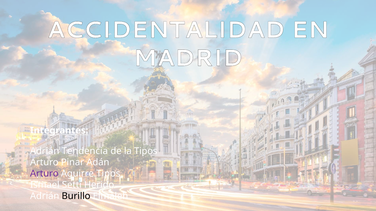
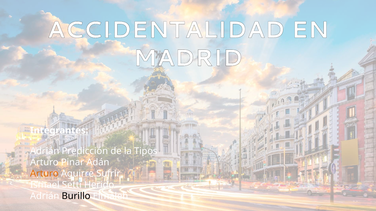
Tendencia: Tendencia -> Predicción
Arturo at (44, 174) colour: purple -> orange
Aguirre Tipos: Tipos -> Sufrir
